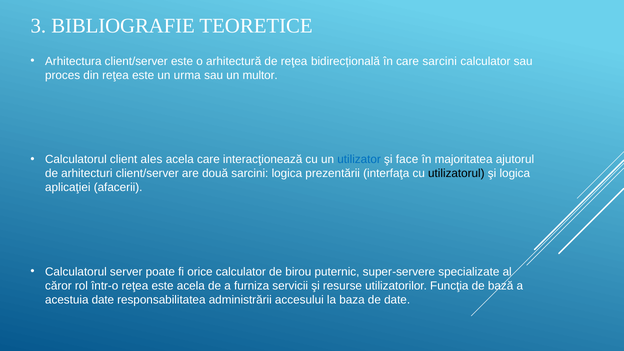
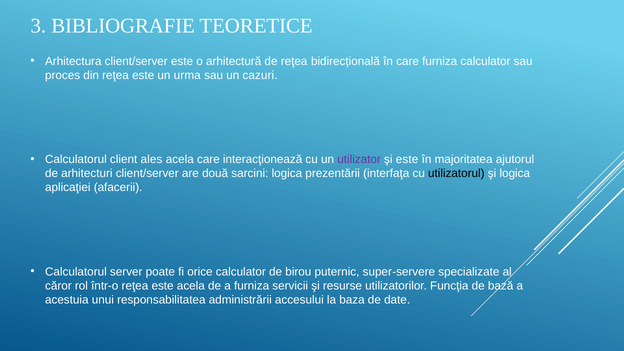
care sarcini: sarcini -> furniza
multor: multor -> cazuri
utilizator colour: blue -> purple
şi face: face -> este
acestuia date: date -> unui
